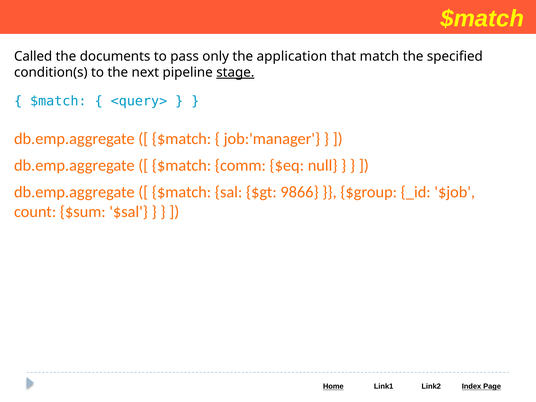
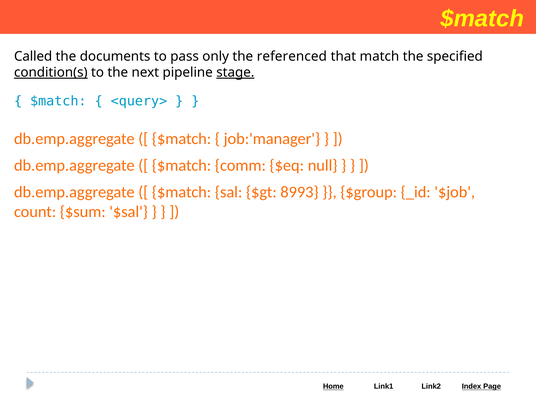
application: application -> referenced
condition(s underline: none -> present
9866: 9866 -> 8993
